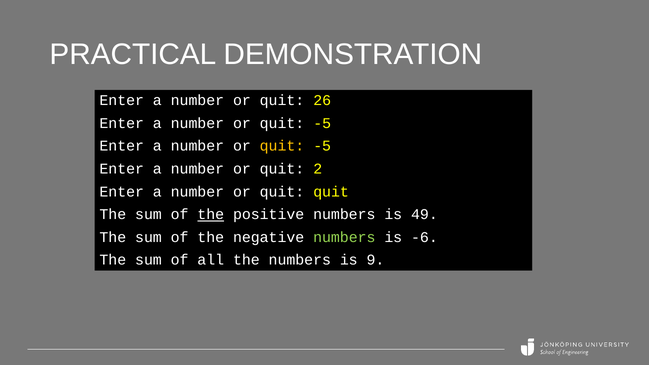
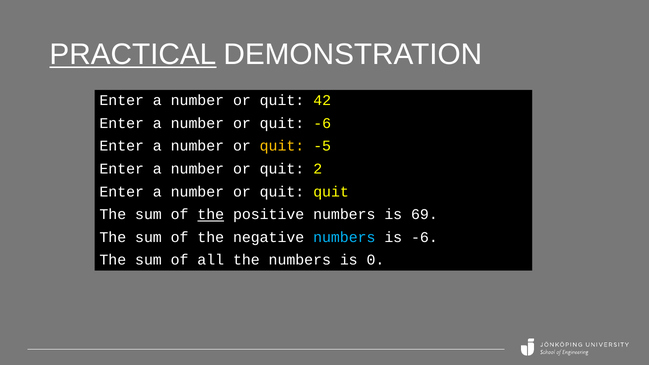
PRACTICAL underline: none -> present
26: 26 -> 42
-5 at (322, 123): -5 -> -6
49: 49 -> 69
numbers at (344, 237) colour: light green -> light blue
9: 9 -> 0
